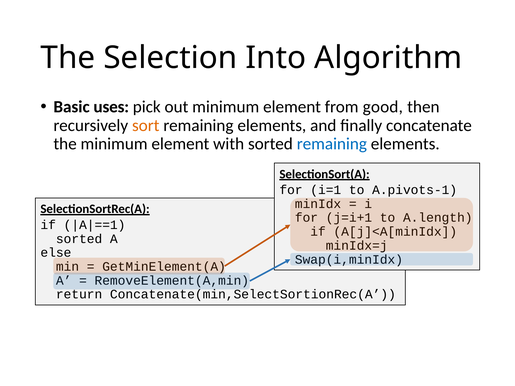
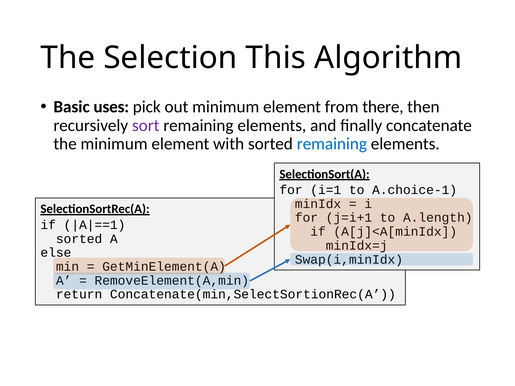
Into: Into -> This
good: good -> there
sort colour: orange -> purple
A.pivots-1: A.pivots-1 -> A.choice-1
